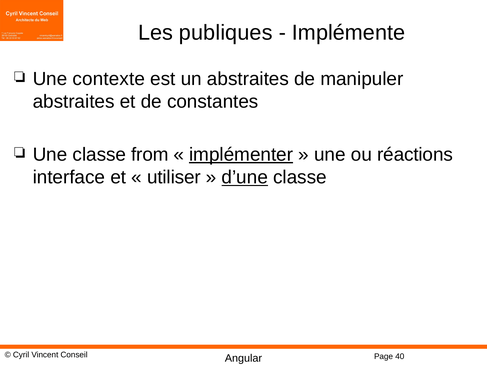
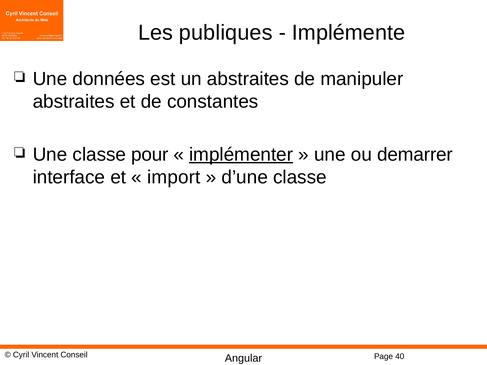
contexte: contexte -> données
from: from -> pour
réactions: réactions -> demarrer
utiliser: utiliser -> import
d’une underline: present -> none
